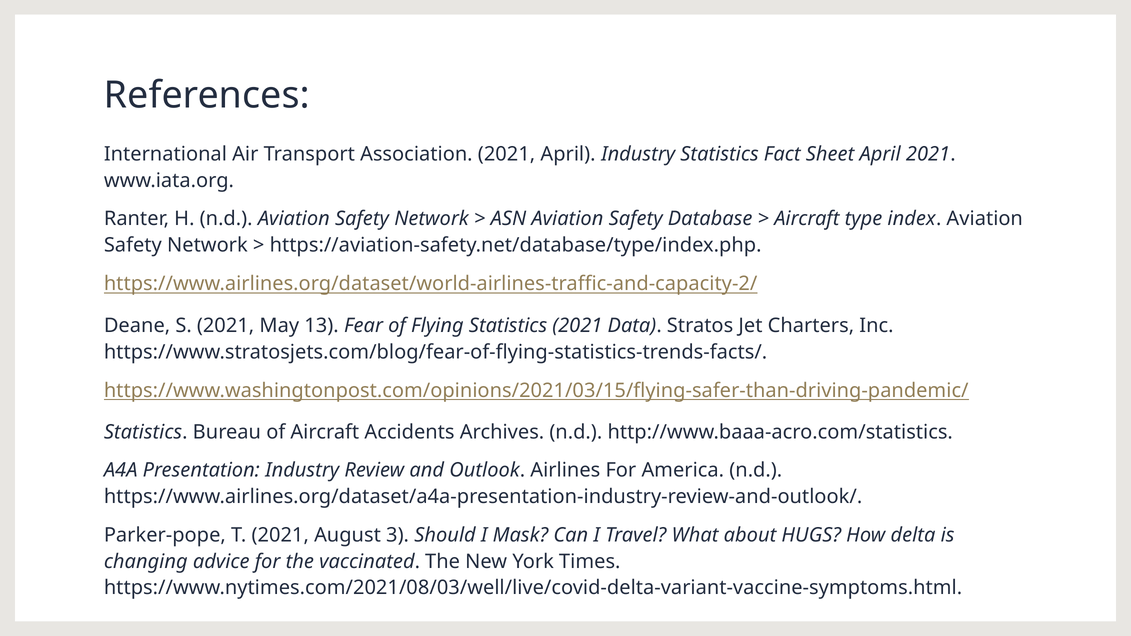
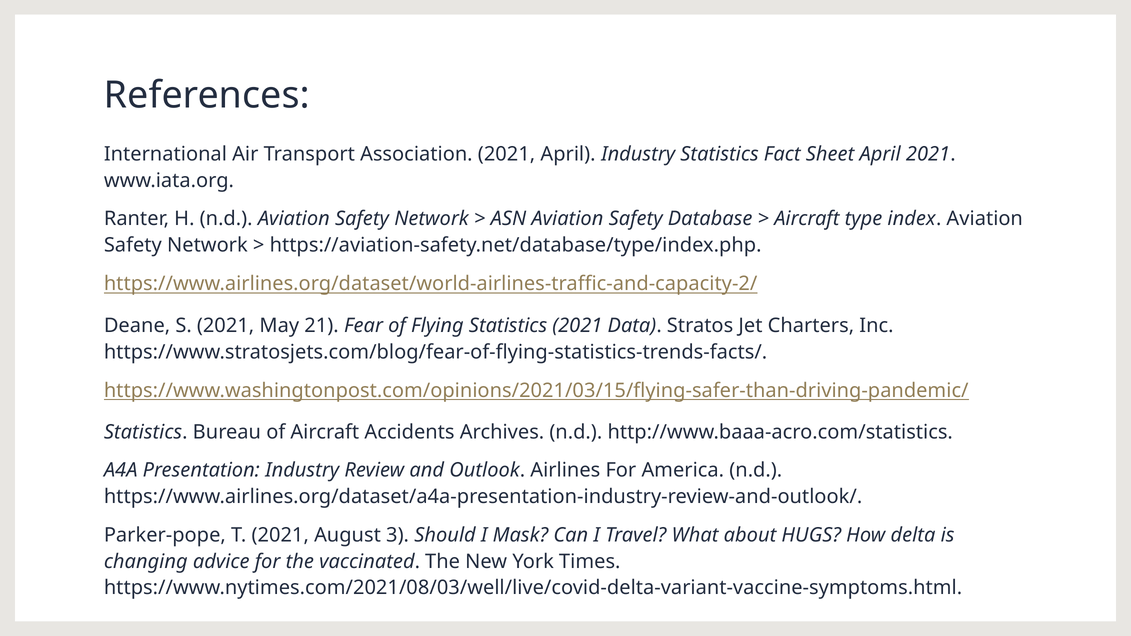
13: 13 -> 21
